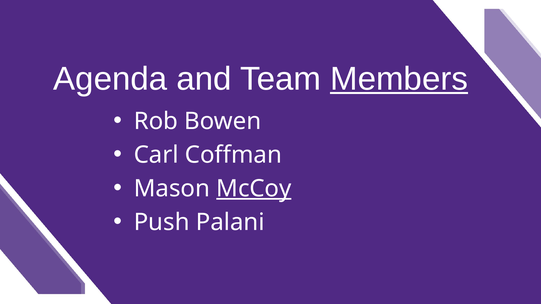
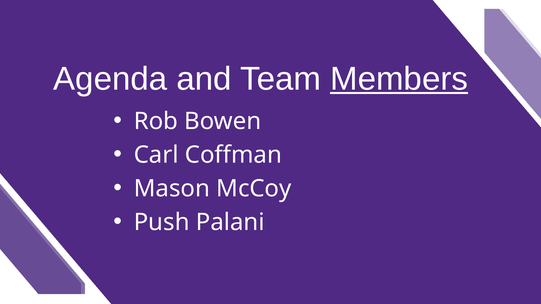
McCoy underline: present -> none
